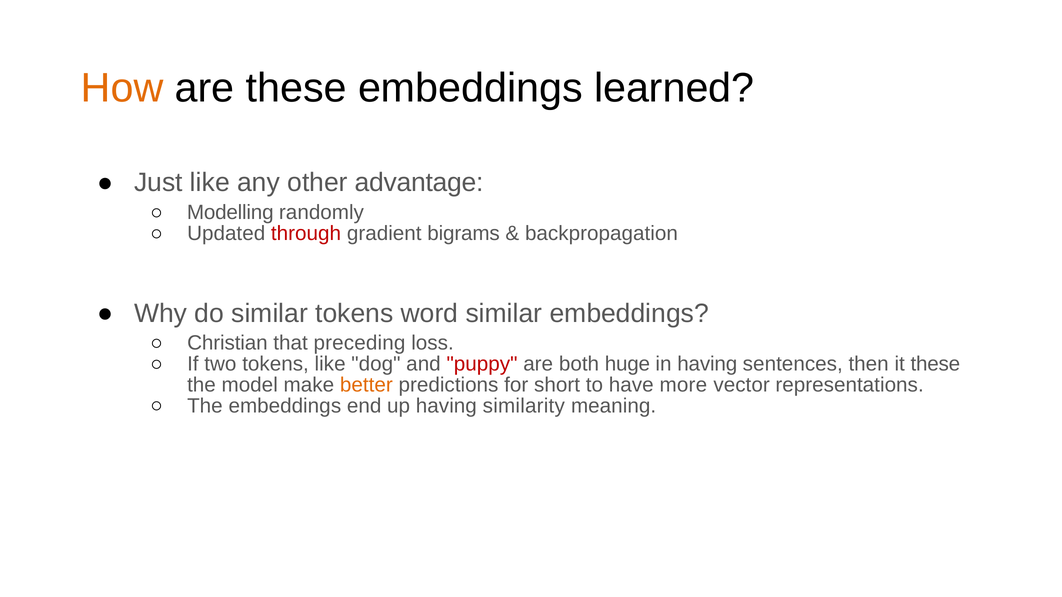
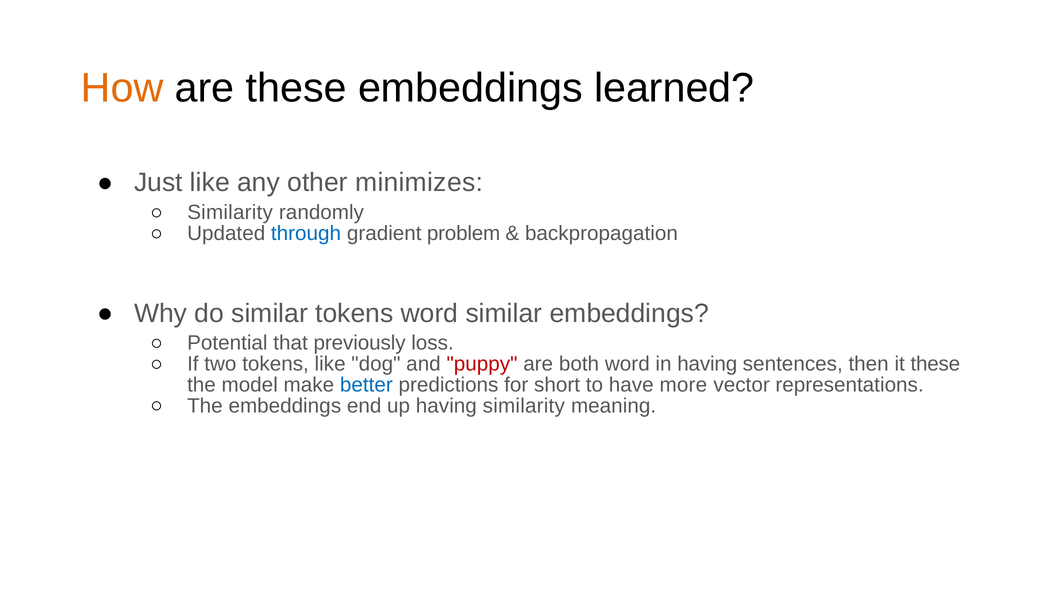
advantage: advantage -> minimizes
Modelling at (230, 213): Modelling -> Similarity
through colour: red -> blue
bigrams: bigrams -> problem
Christian: Christian -> Potential
preceding: preceding -> previously
both huge: huge -> word
better colour: orange -> blue
